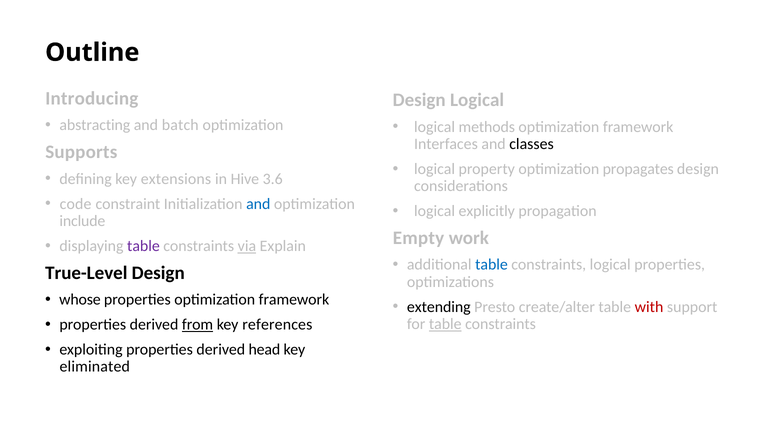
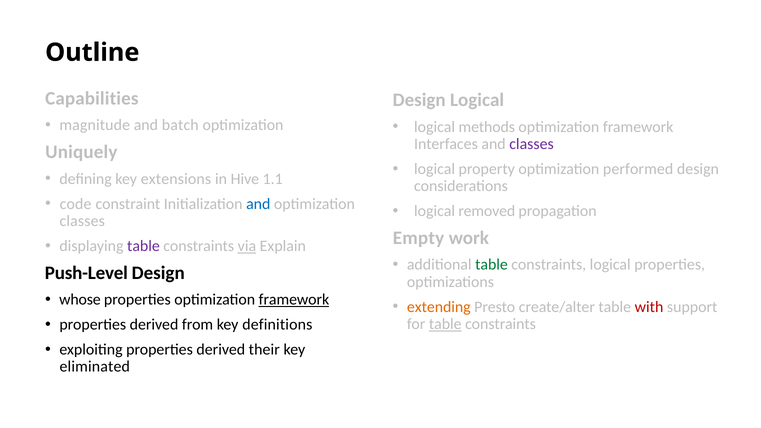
Introducing: Introducing -> Capabilities
abstracting: abstracting -> magnitude
classes at (532, 144) colour: black -> purple
Supports: Supports -> Uniquely
propagates: propagates -> performed
3.6: 3.6 -> 1.1
explicitly: explicitly -> removed
include at (82, 221): include -> classes
table at (491, 265) colour: blue -> green
True-Level: True-Level -> Push-Level
framework at (294, 300) underline: none -> present
extending colour: black -> orange
from underline: present -> none
references: references -> definitions
head: head -> their
